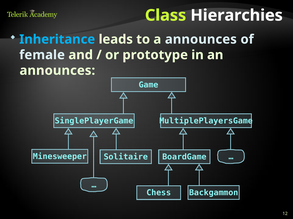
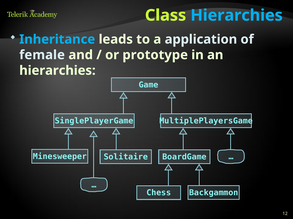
Hierarchies at (237, 15) colour: white -> light blue
a announces: announces -> application
announces at (57, 71): announces -> hierarchies
